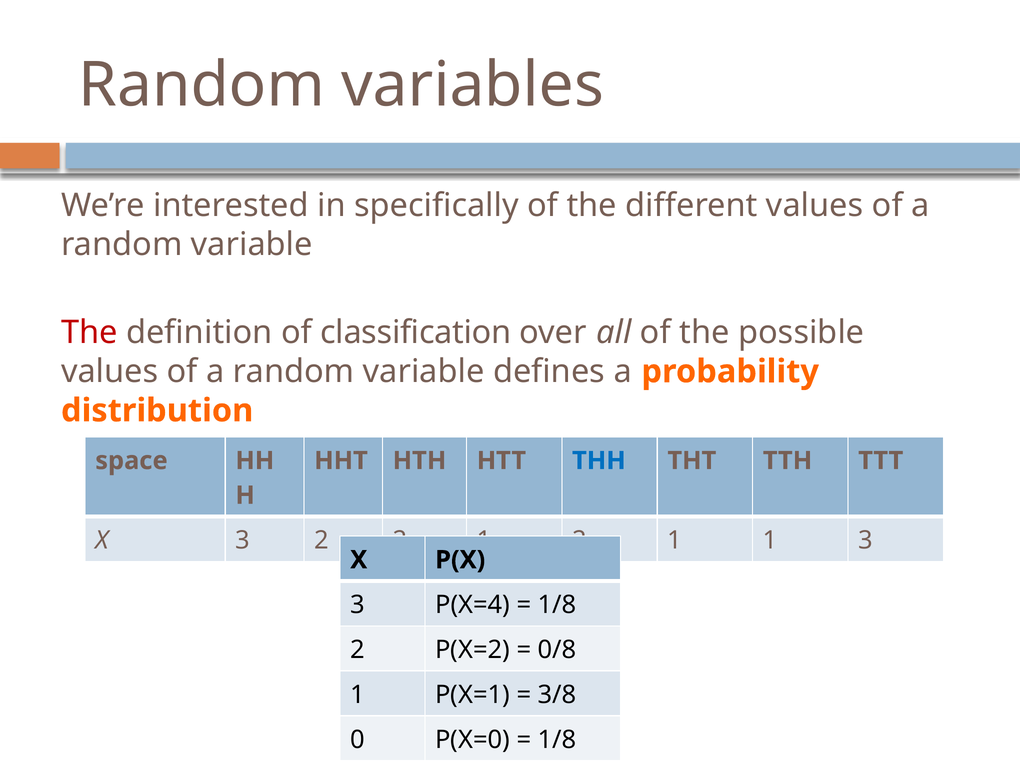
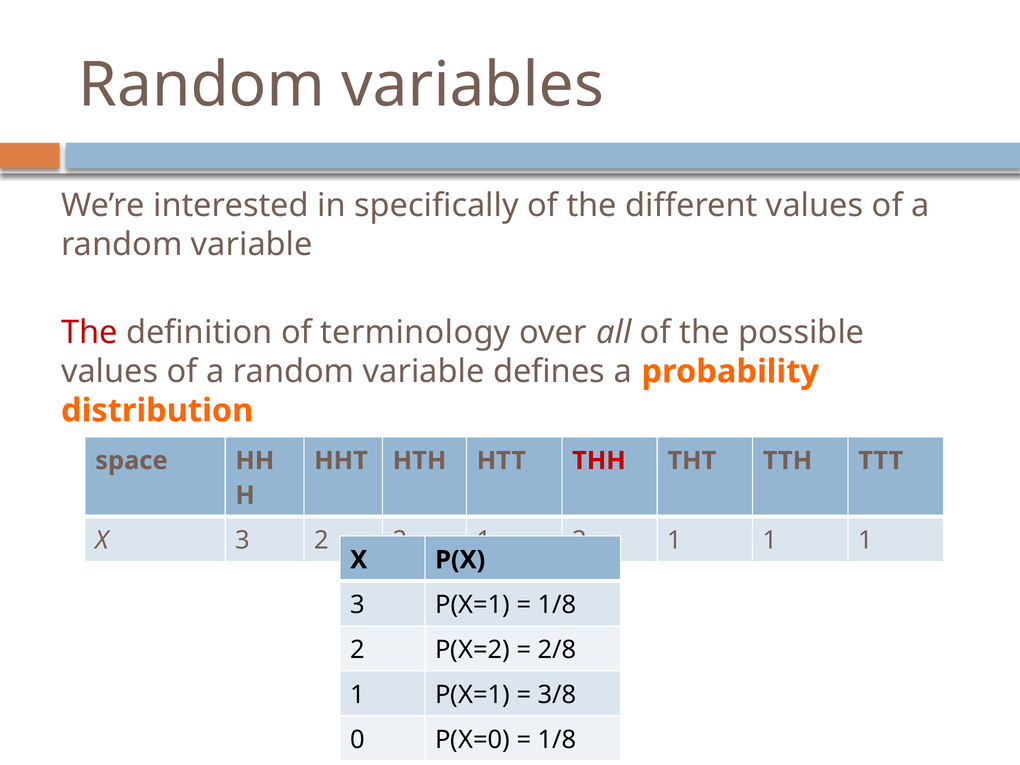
classification: classification -> terminology
THH colour: blue -> red
1 1 3: 3 -> 1
3 P(X=4: P(X=4 -> P(X=1
0/8: 0/8 -> 2/8
